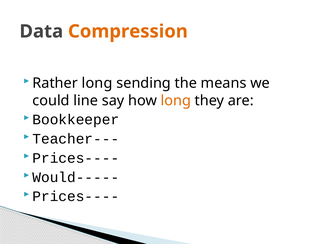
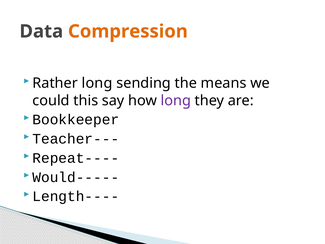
line: line -> this
long at (176, 100) colour: orange -> purple
Prices---- at (76, 158): Prices---- -> Repeat----
Prices---- at (76, 196): Prices---- -> Length----
